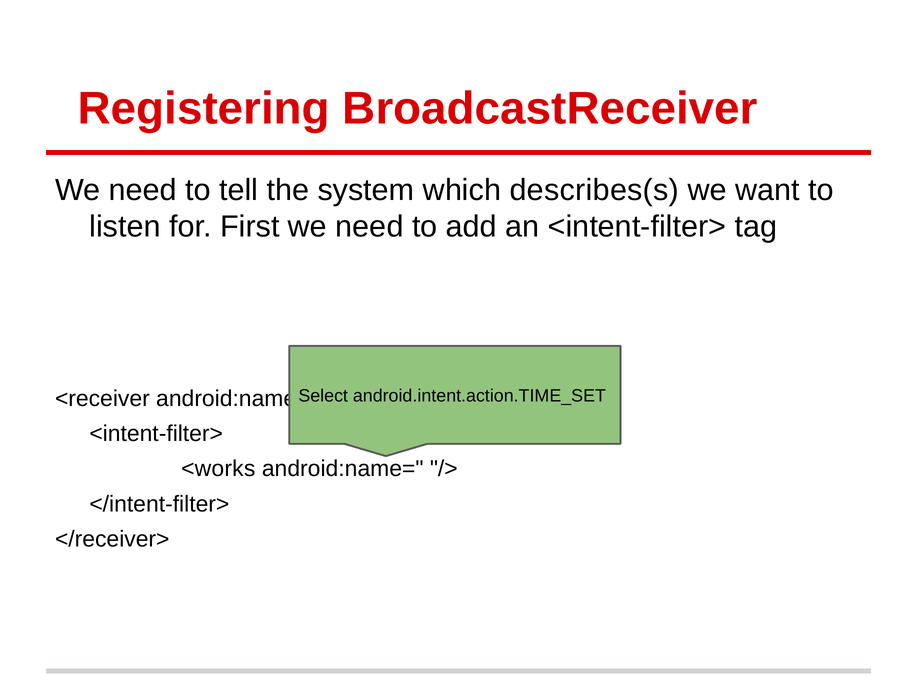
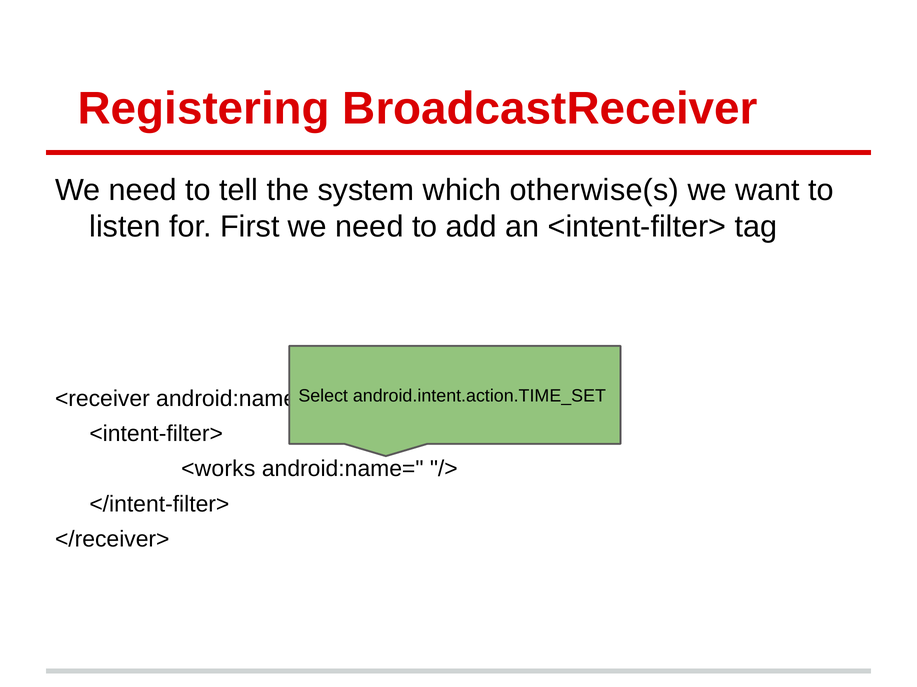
describes(s: describes(s -> otherwise(s
